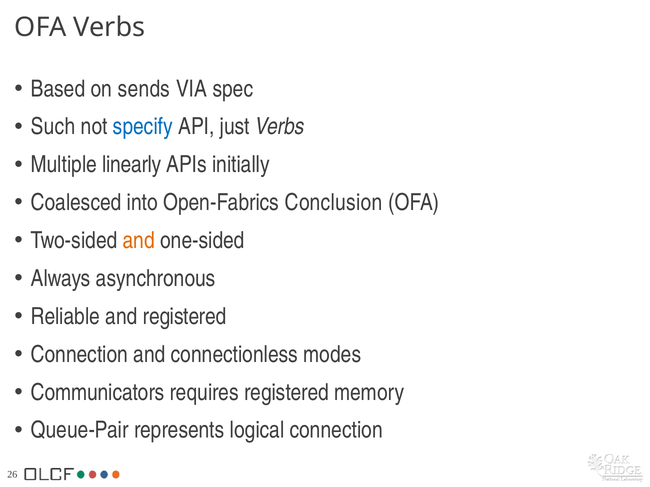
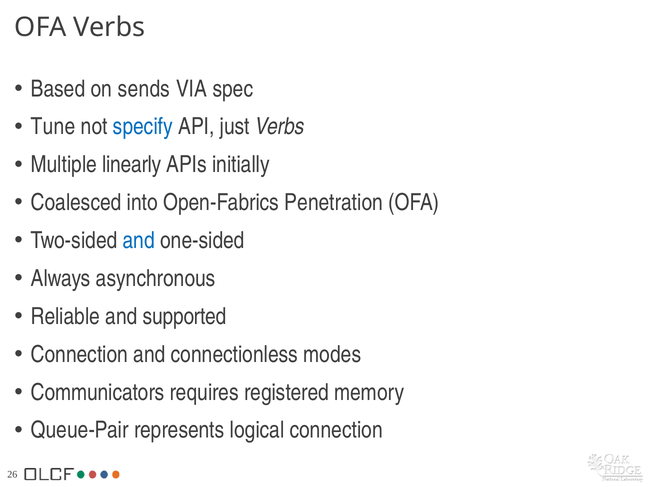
Such: Such -> Tune
Conclusion: Conclusion -> Penetration
and at (139, 241) colour: orange -> blue
and registered: registered -> supported
